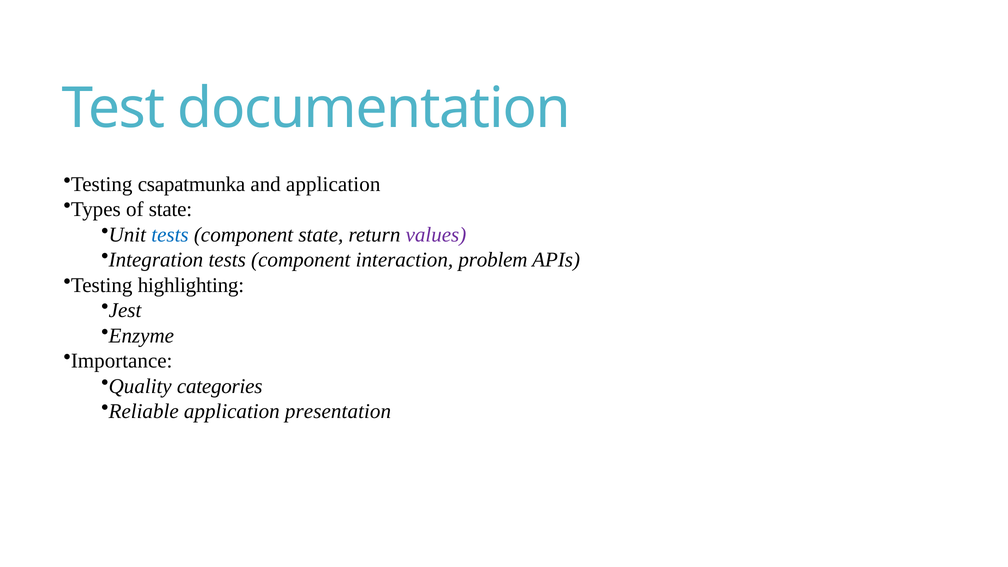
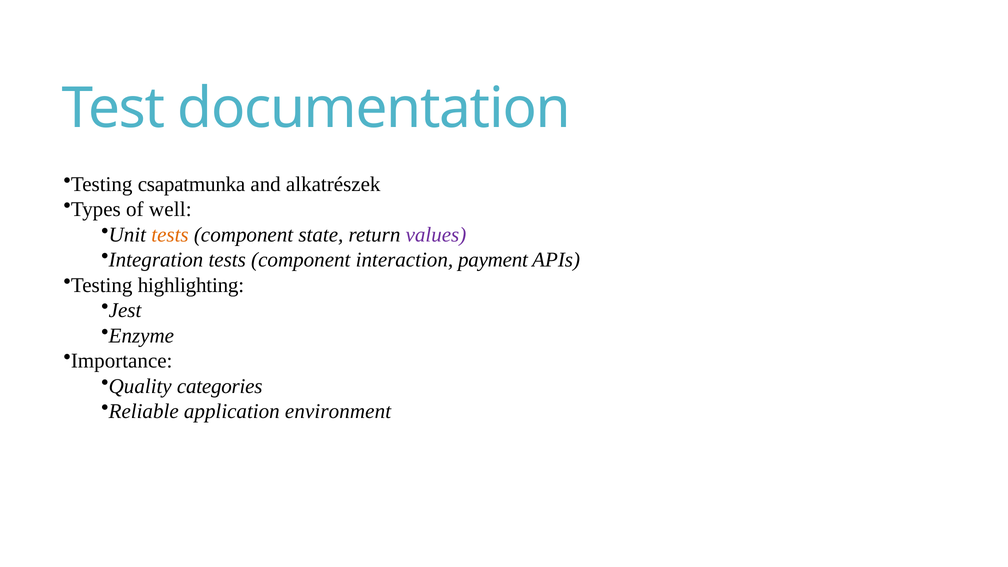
and application: application -> alkatrészek
of state: state -> well
tests at (170, 235) colour: blue -> orange
problem: problem -> payment
presentation: presentation -> environment
